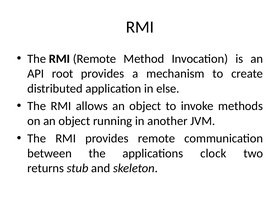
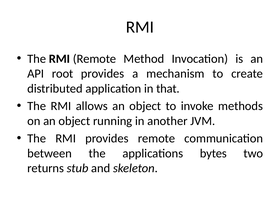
else: else -> that
clock: clock -> bytes
